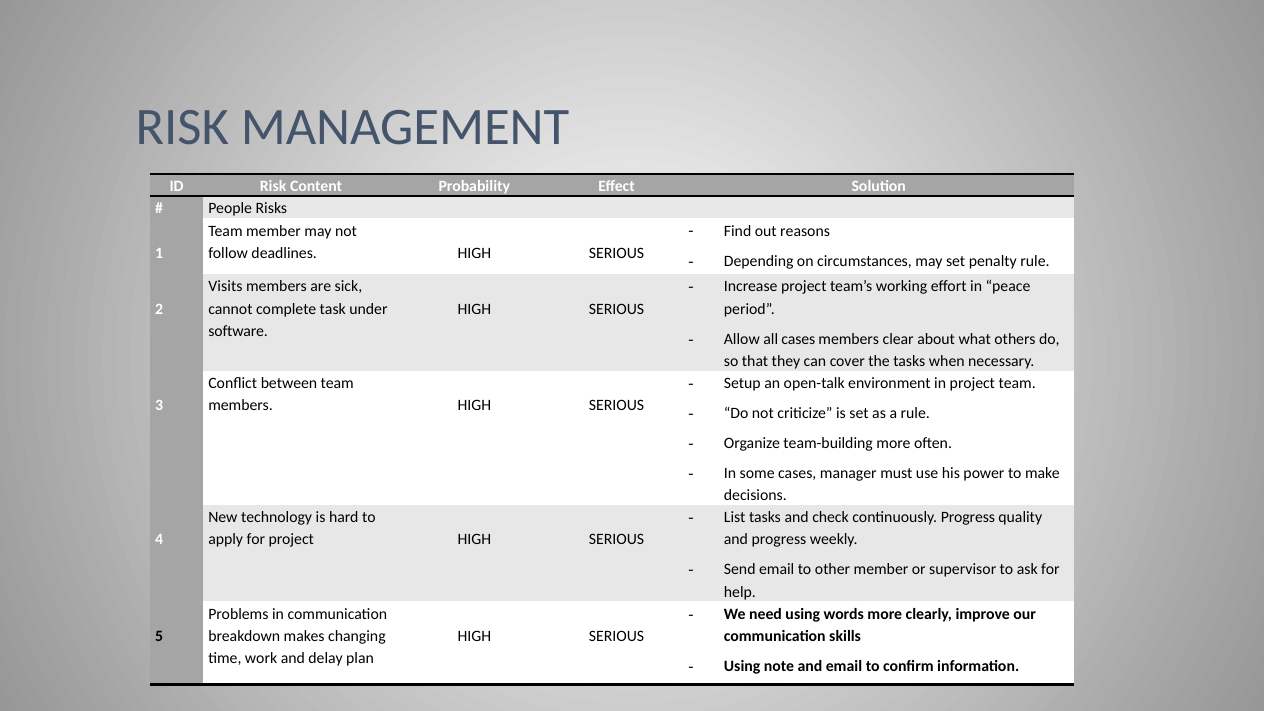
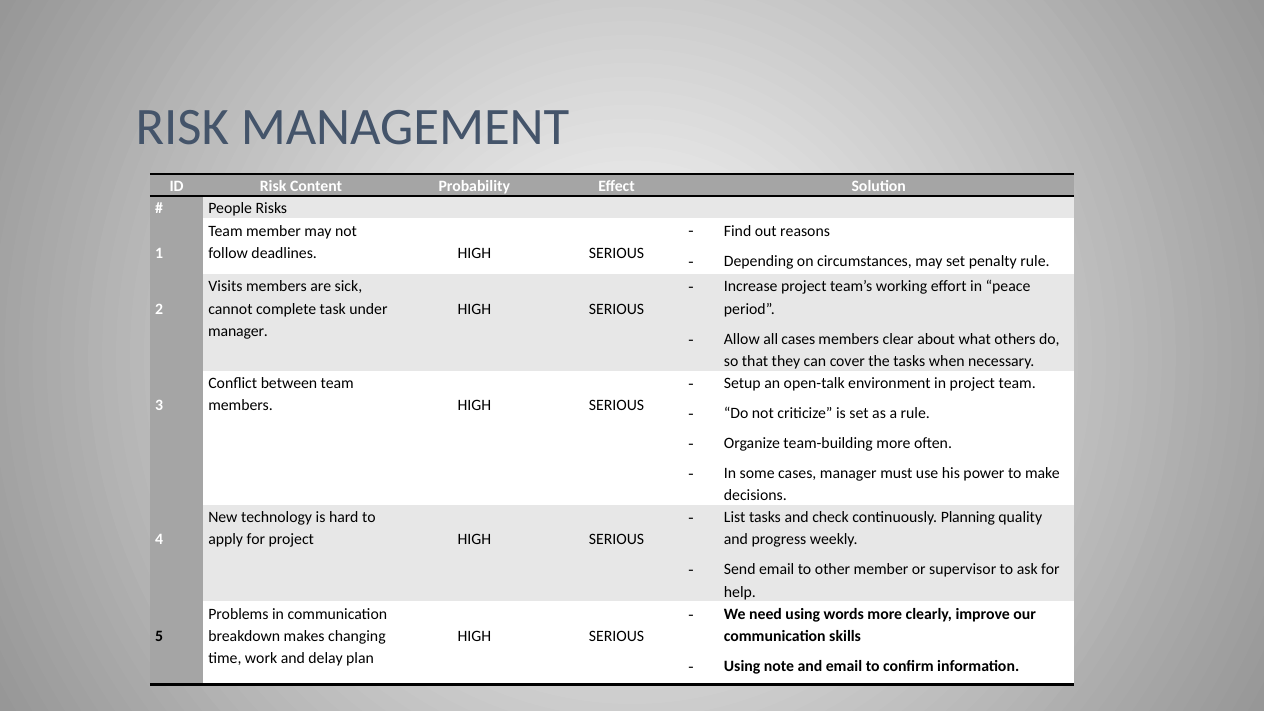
software at (238, 331): software -> manager
continuously Progress: Progress -> Planning
